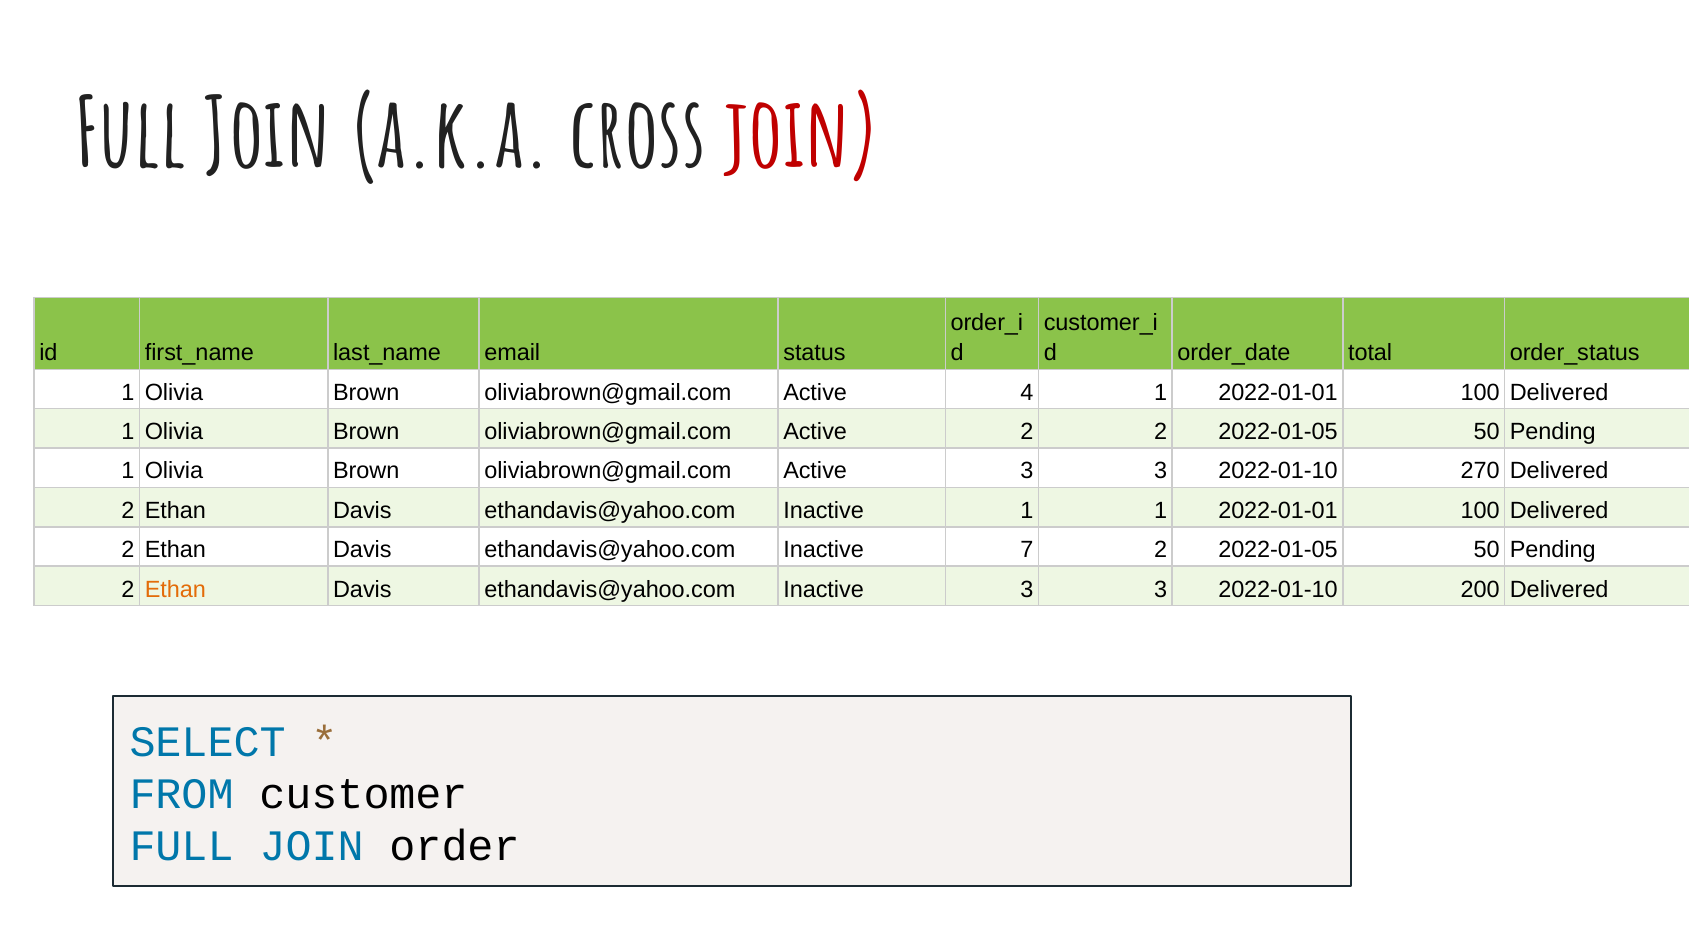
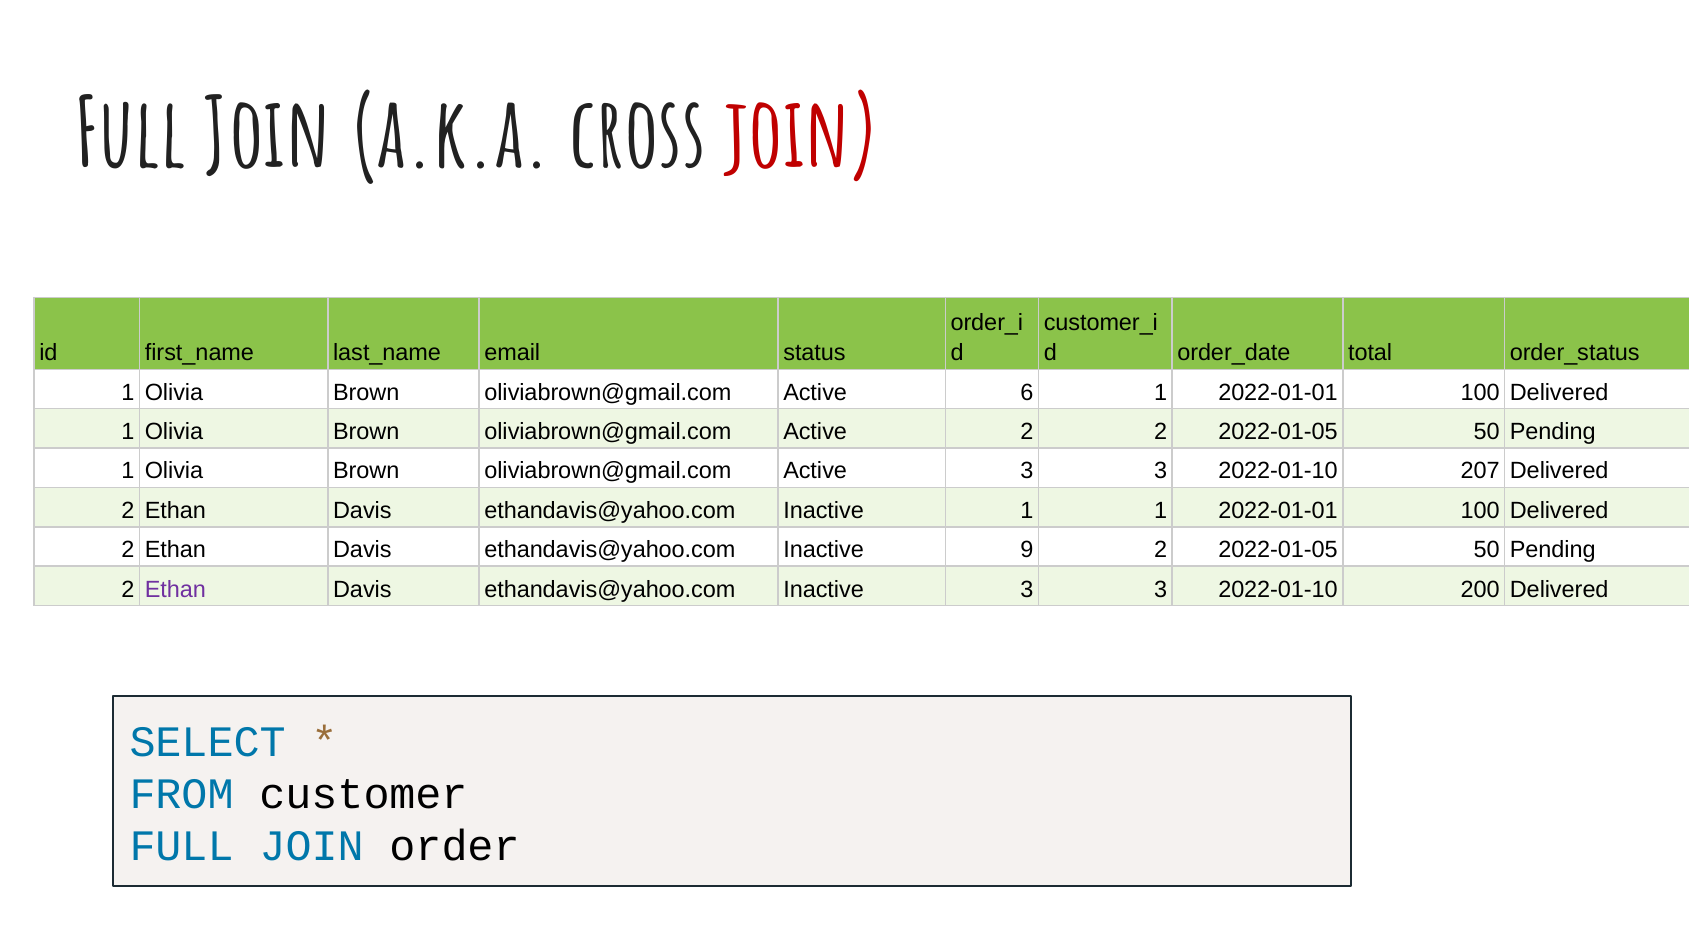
4: 4 -> 6
270: 270 -> 207
7: 7 -> 9
Ethan at (175, 589) colour: orange -> purple
